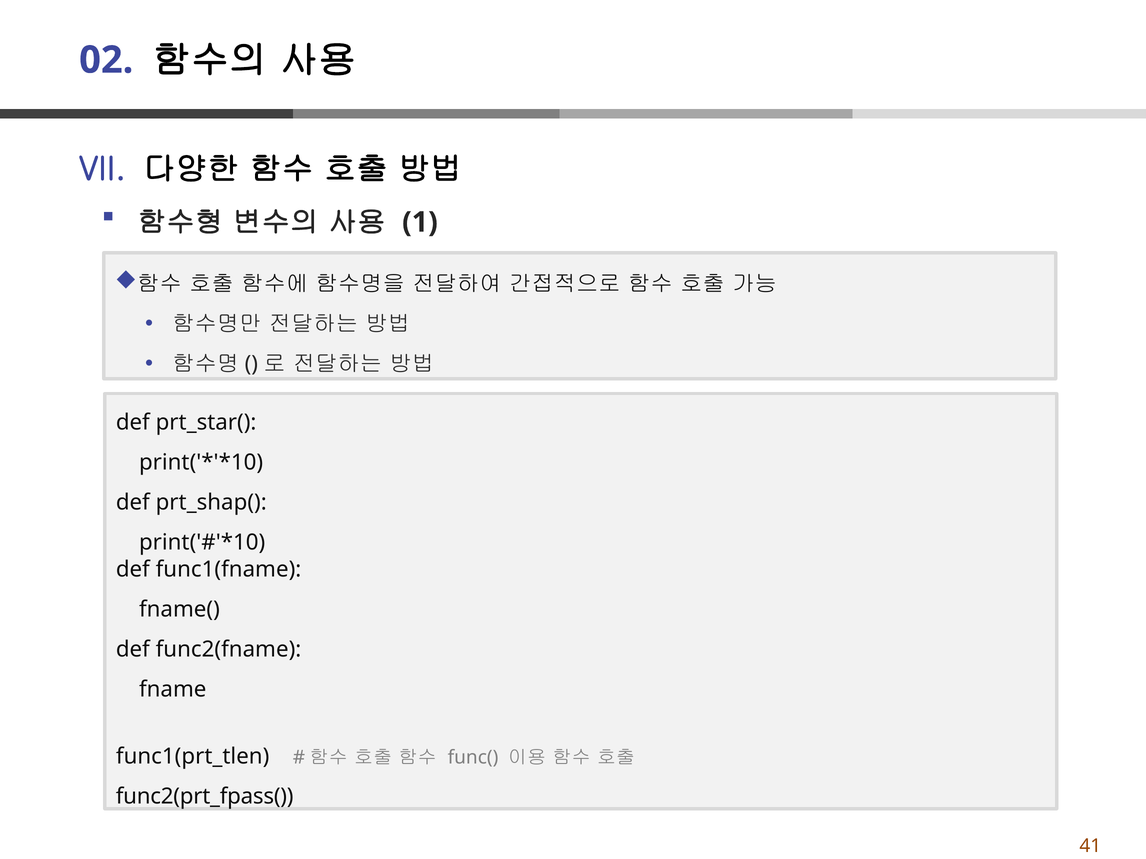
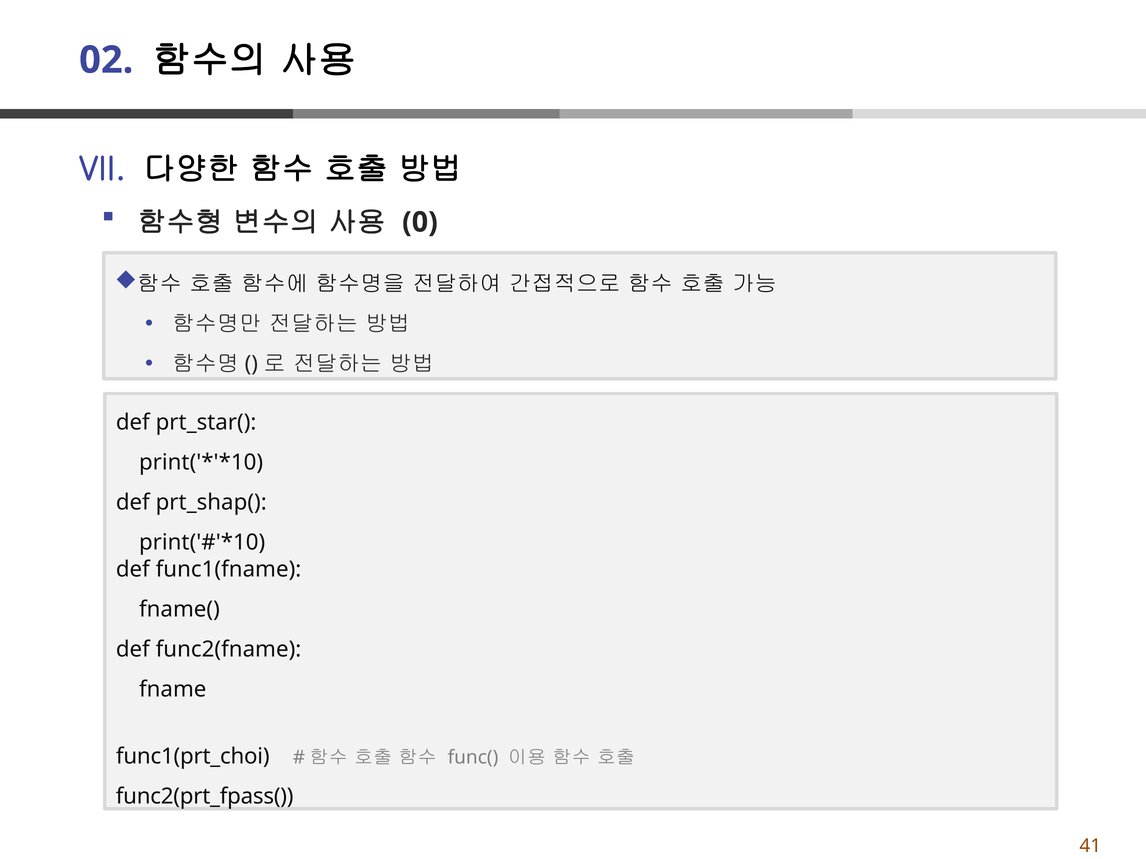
1: 1 -> 0
func1(prt_tlen: func1(prt_tlen -> func1(prt_choi
